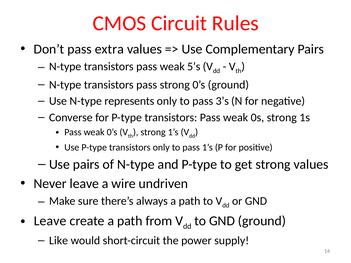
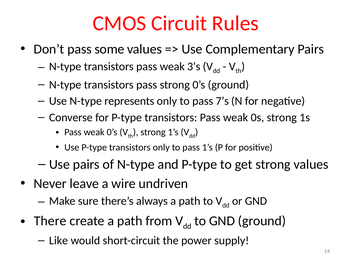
extra: extra -> some
5’s: 5’s -> 3’s
3’s: 3’s -> 7’s
Leave at (50, 221): Leave -> There
